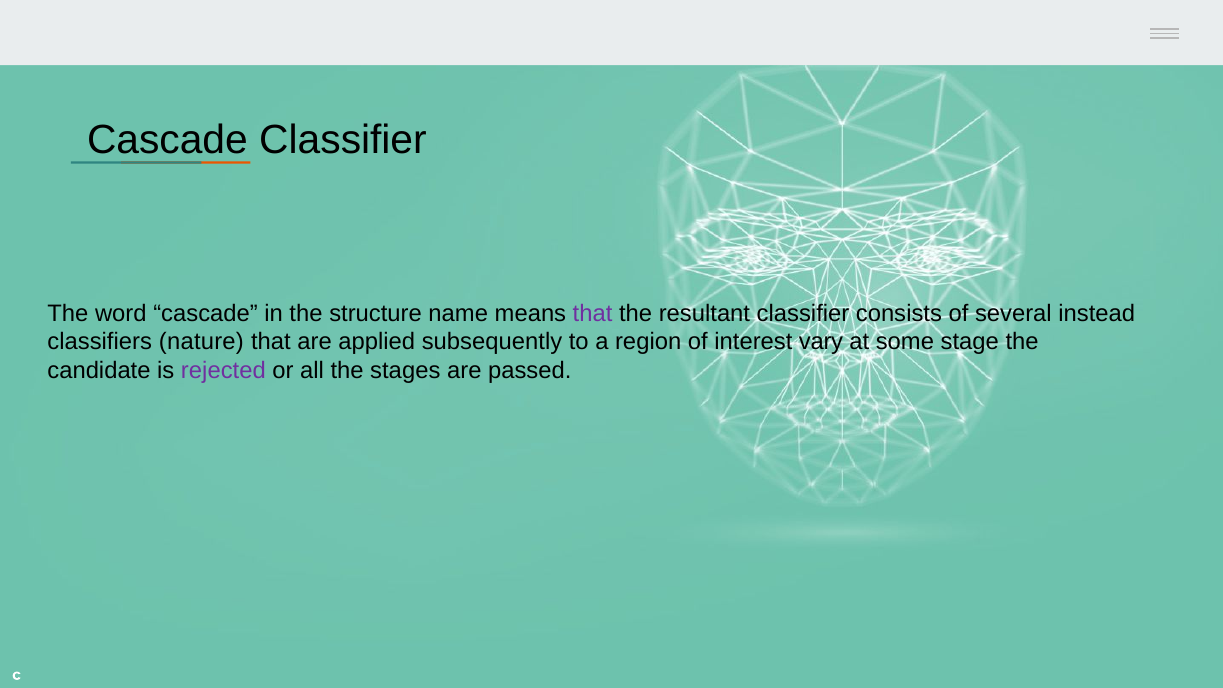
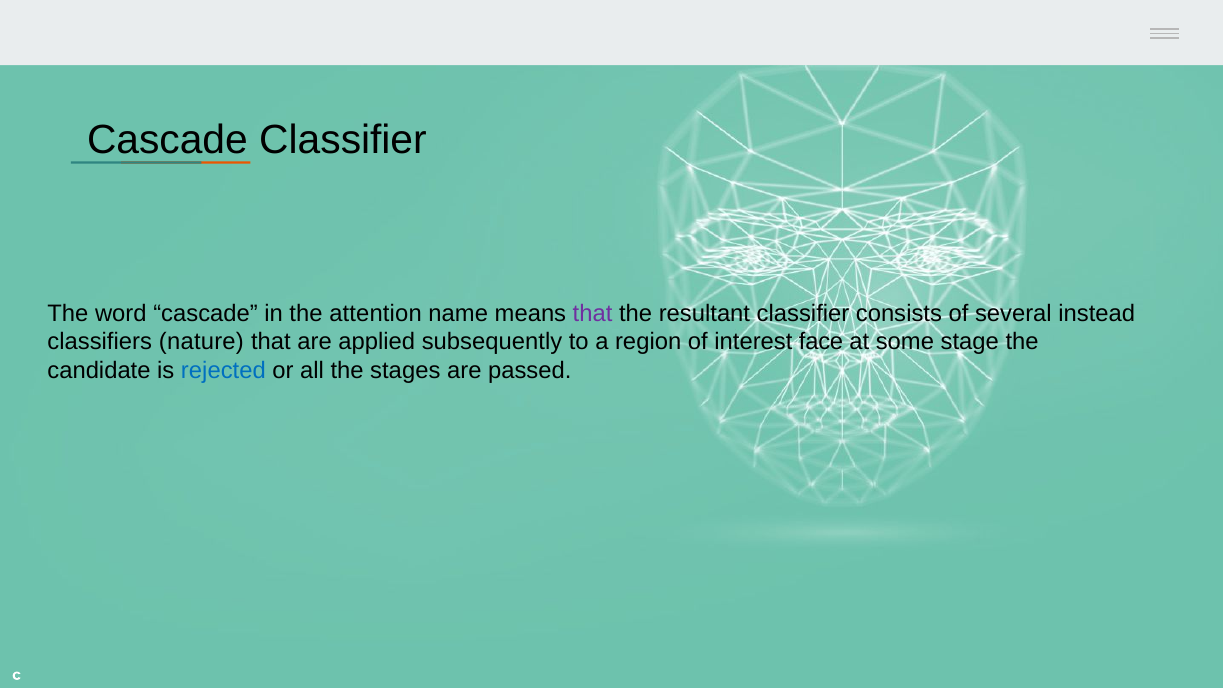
structure: structure -> attention
vary: vary -> face
rejected colour: purple -> blue
